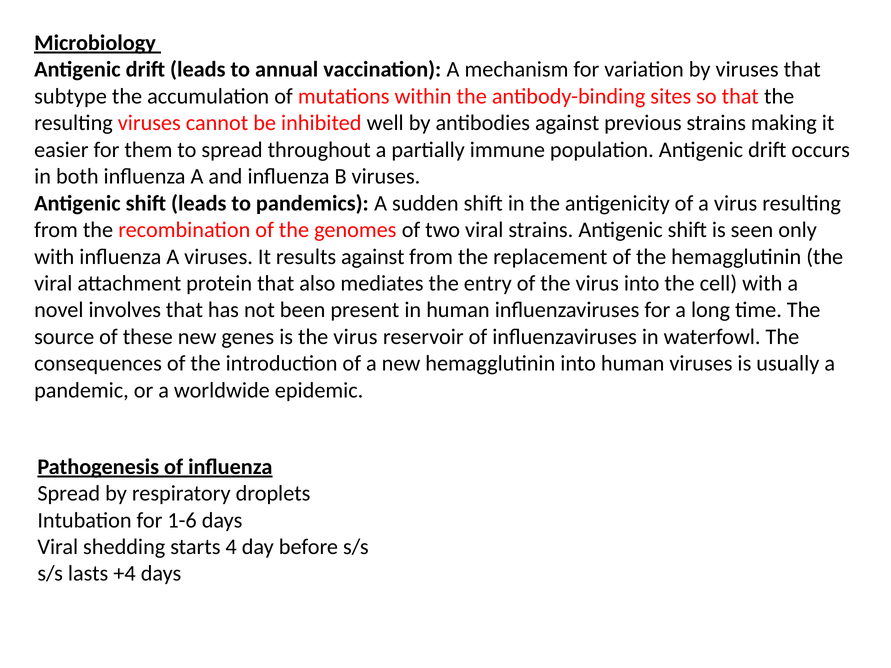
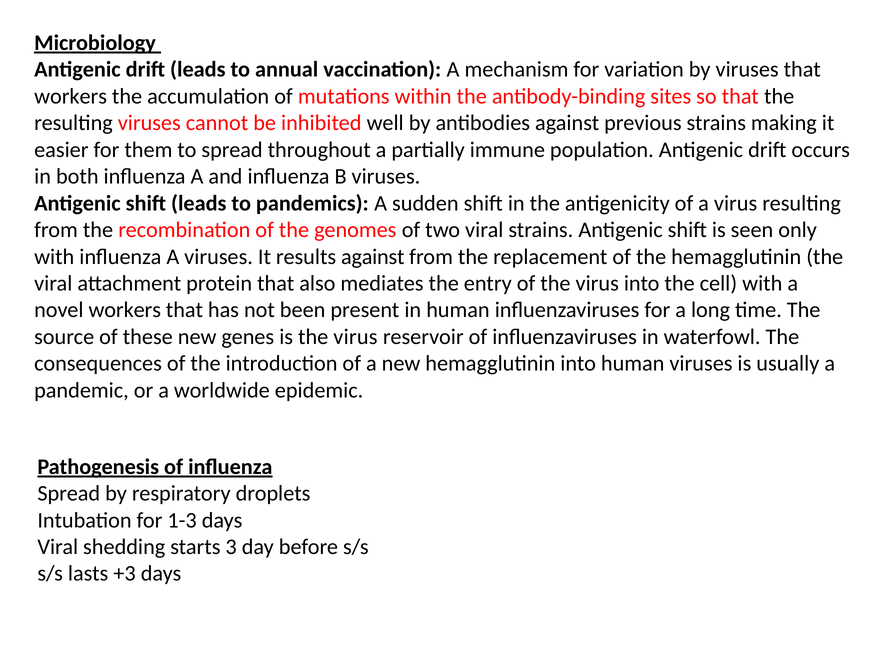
subtype at (71, 96): subtype -> workers
novel involves: involves -> workers
1-6: 1-6 -> 1-3
4: 4 -> 3
+4: +4 -> +3
